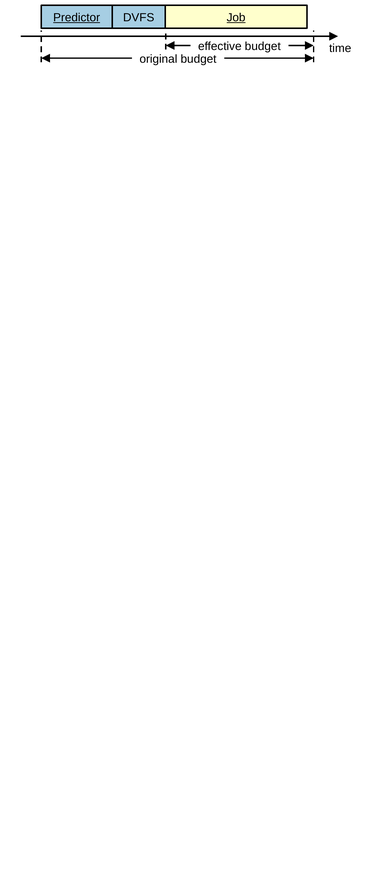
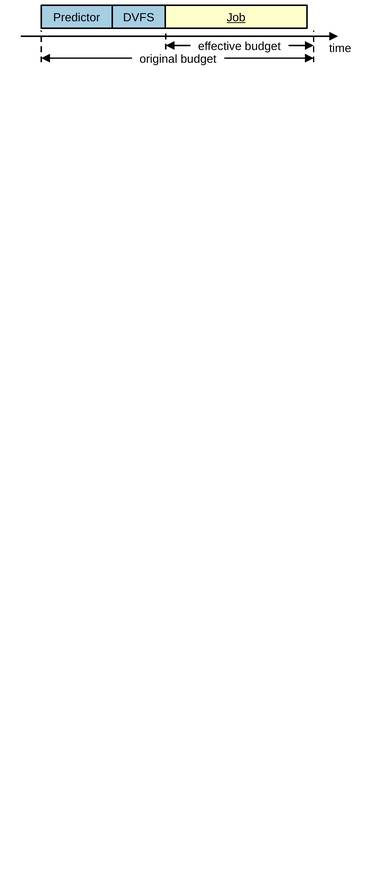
Predictor underline: present -> none
